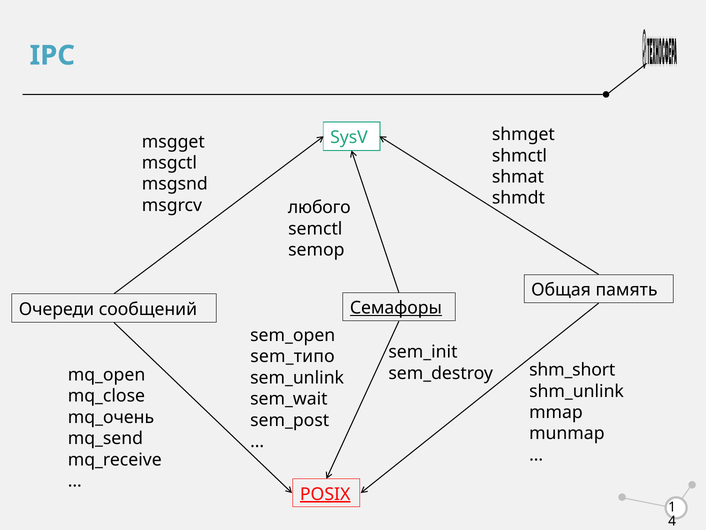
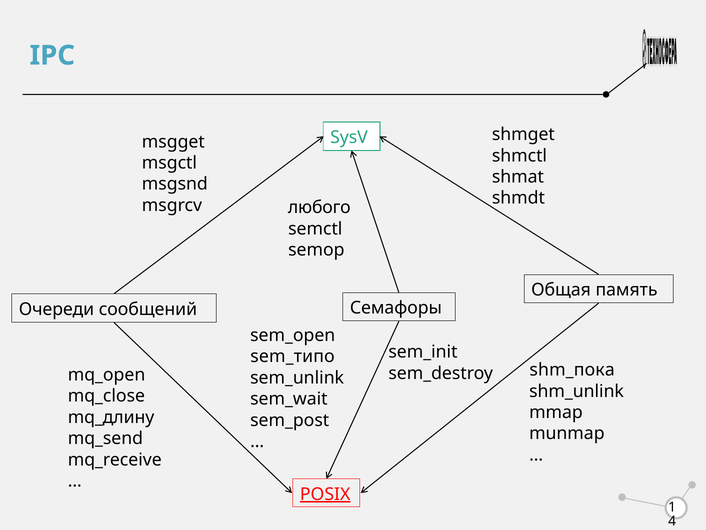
Семафоры underline: present -> none
shm_short: shm_short -> shm_пока
mq_очень: mq_очень -> mq_длину
